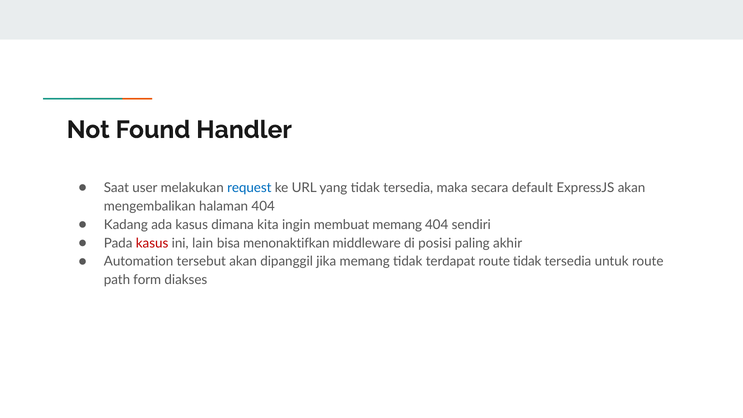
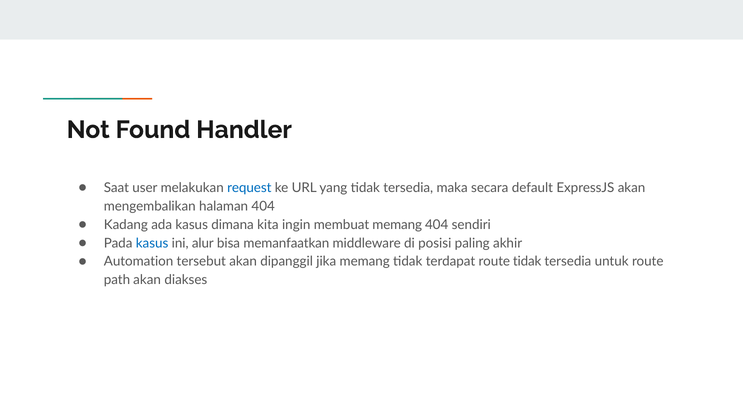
kasus at (152, 243) colour: red -> blue
lain: lain -> alur
menonaktifkan: menonaktifkan -> memanfaatkan
path form: form -> akan
